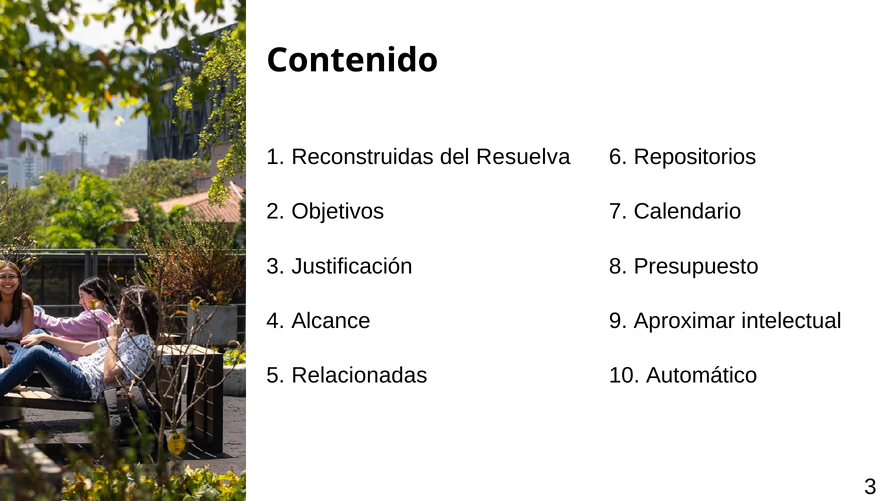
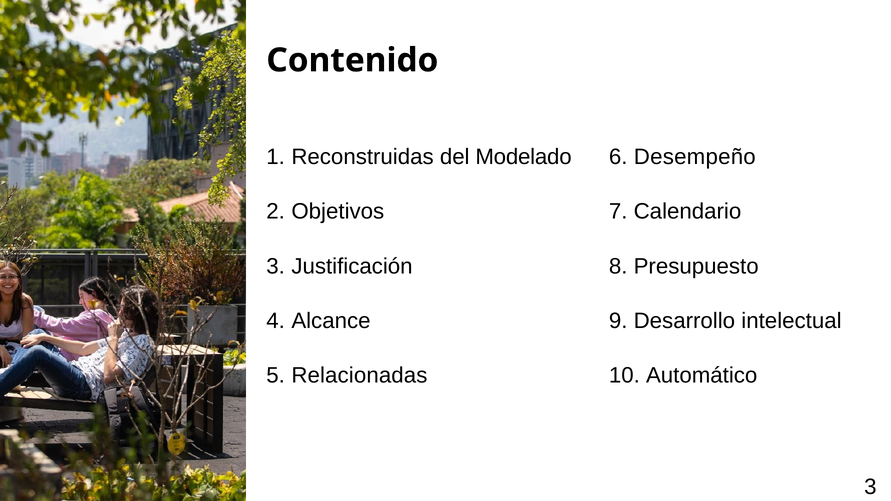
Resuelva: Resuelva -> Modelado
Repositorios: Repositorios -> Desempeño
Aproximar: Aproximar -> Desarrollo
